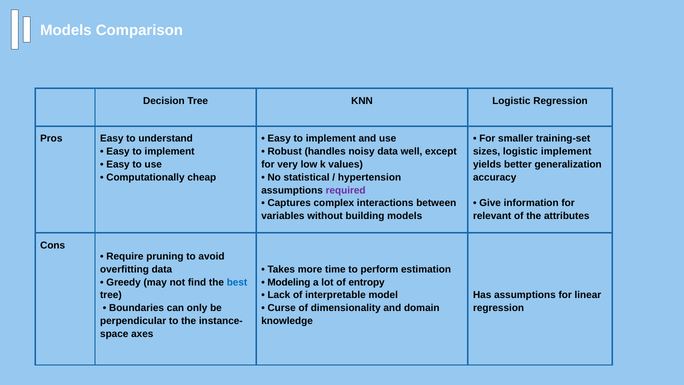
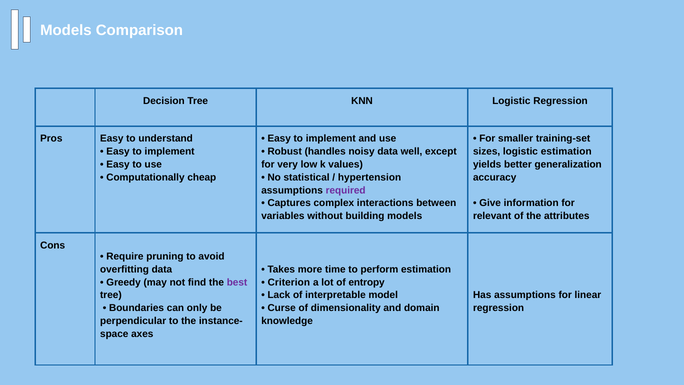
logistic implement: implement -> estimation
best colour: blue -> purple
Modeling: Modeling -> Criterion
